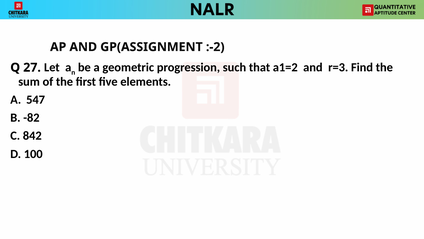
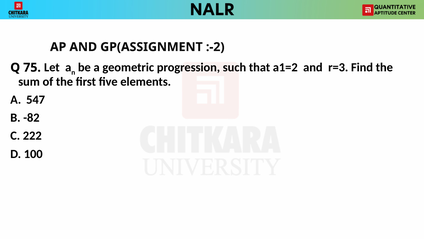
27: 27 -> 75
842: 842 -> 222
